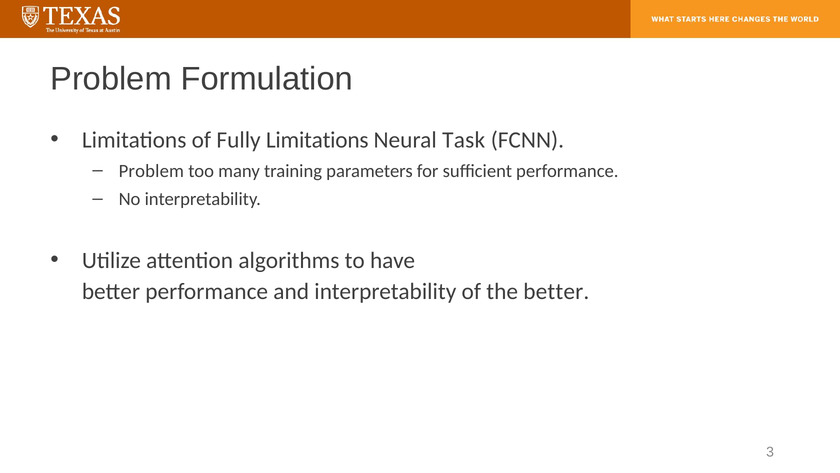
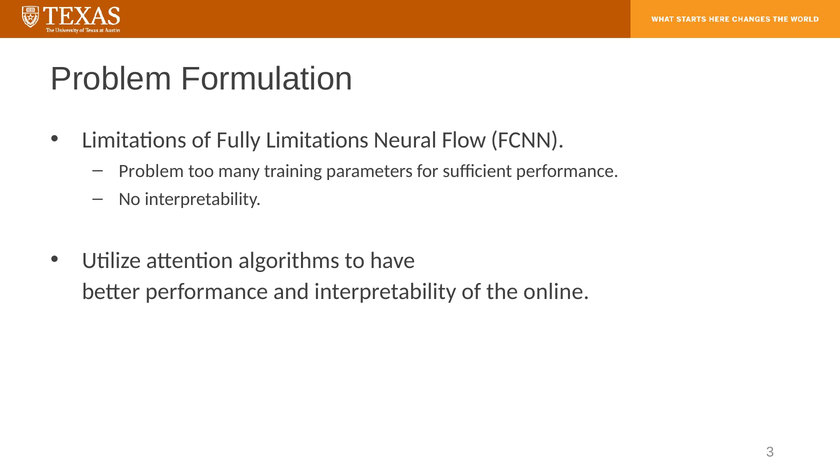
Task: Task -> Flow
the better: better -> online
